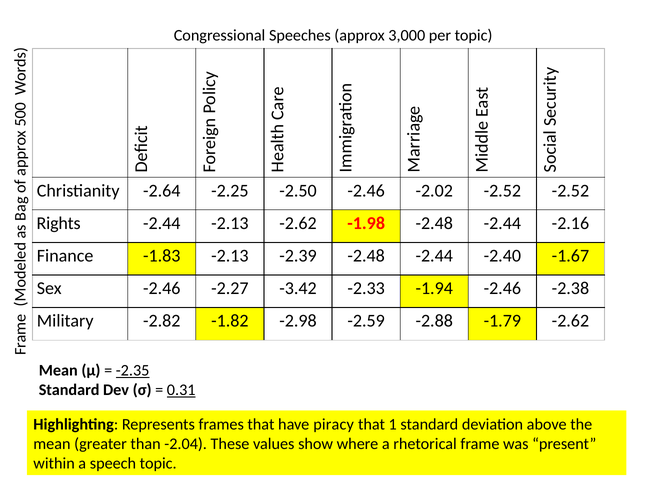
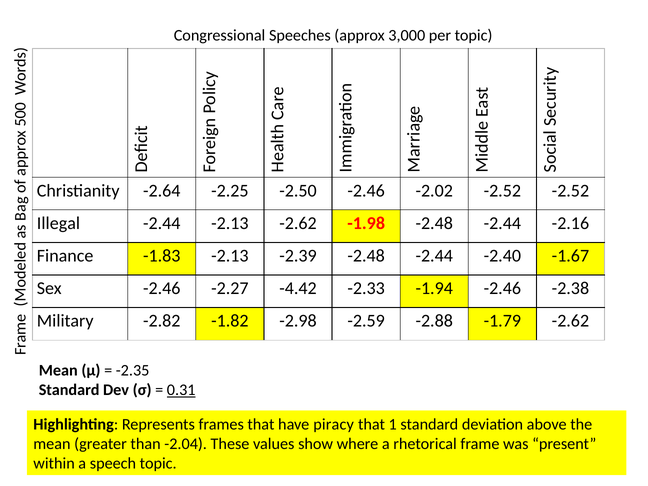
Rights: Rights -> Illegal
-3.42: -3.42 -> -4.42
-2.35 underline: present -> none
